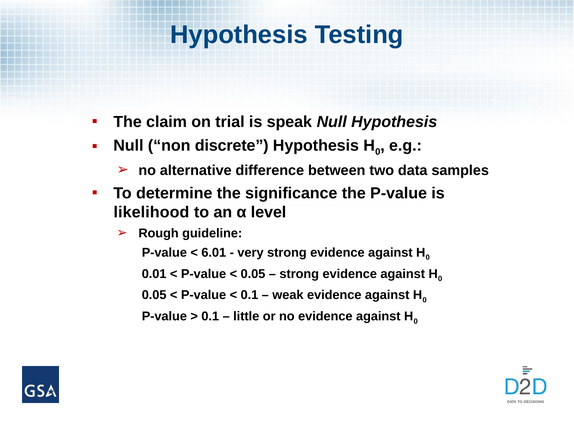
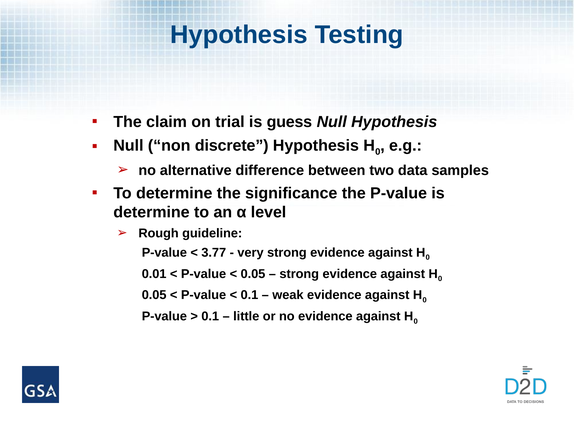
speak: speak -> guess
likelihood at (151, 212): likelihood -> determine
6.01: 6.01 -> 3.77
